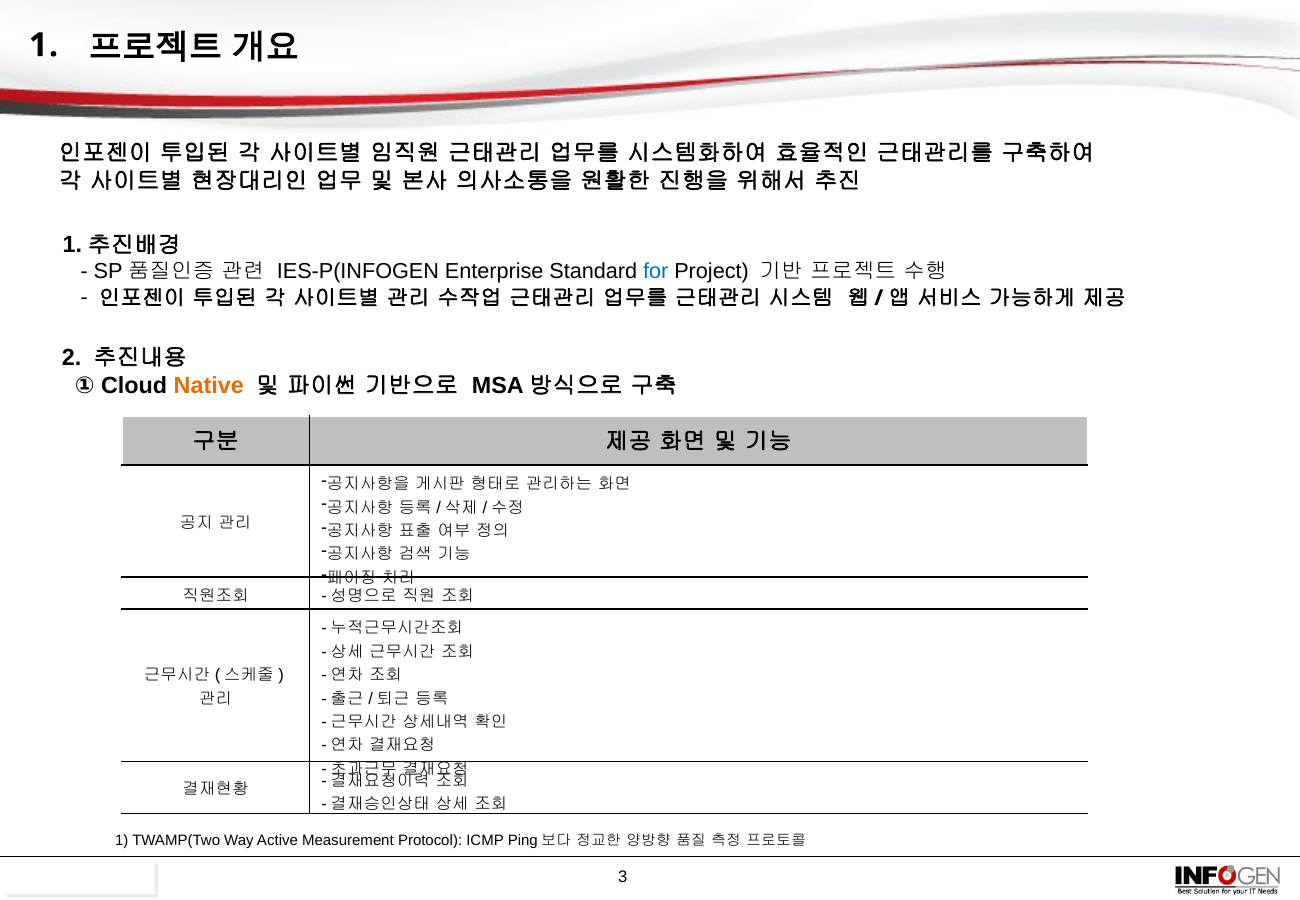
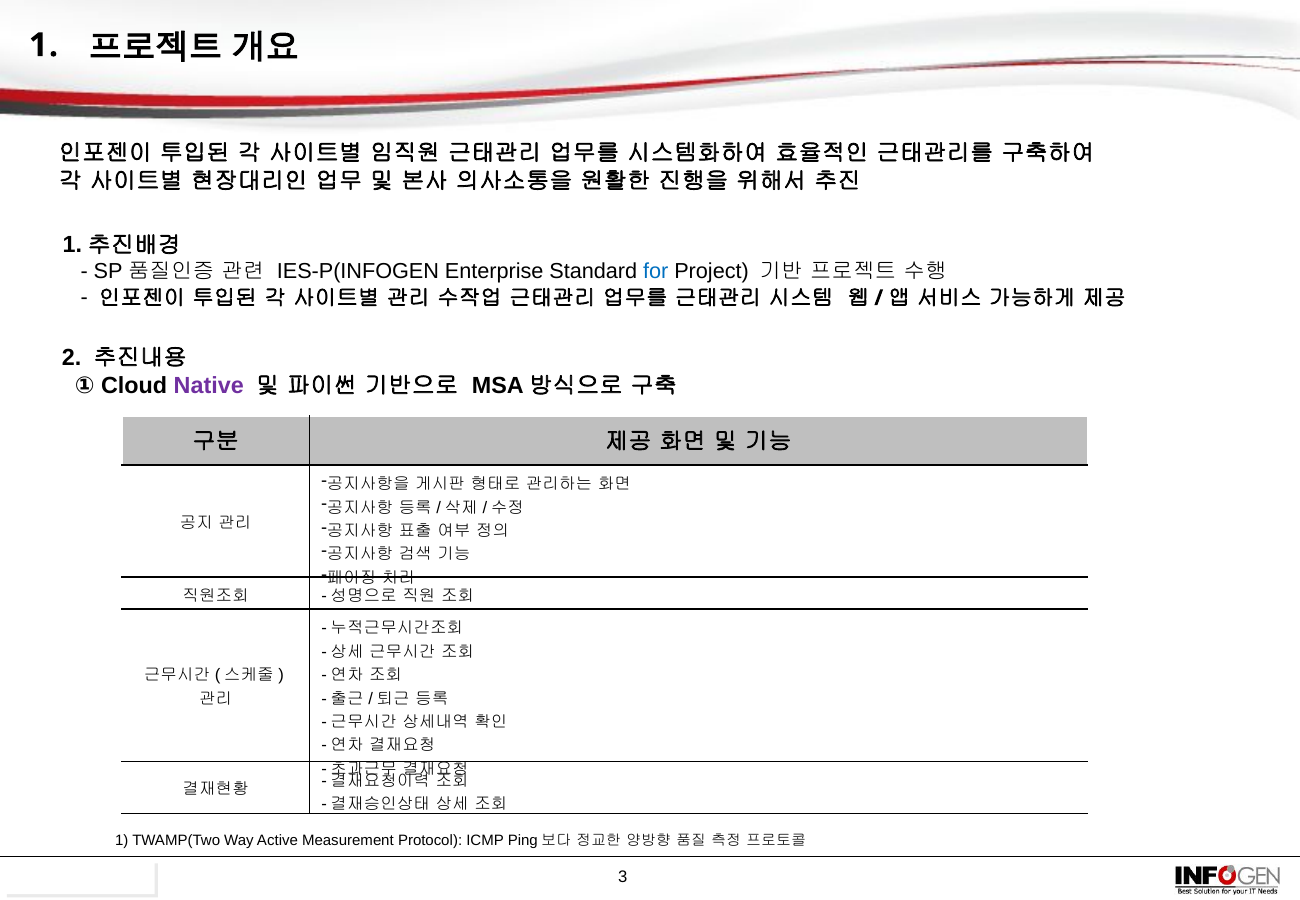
Native colour: orange -> purple
